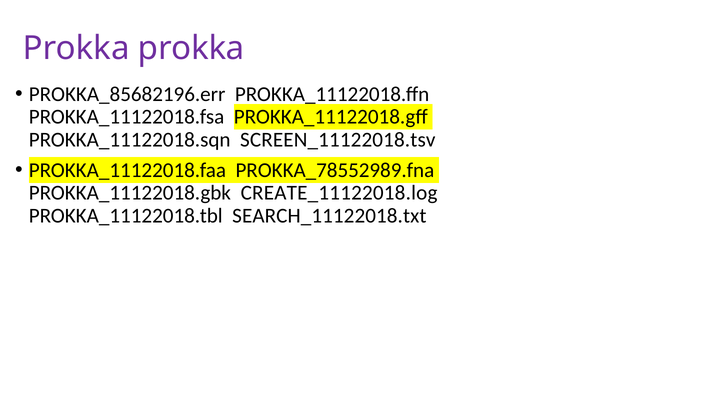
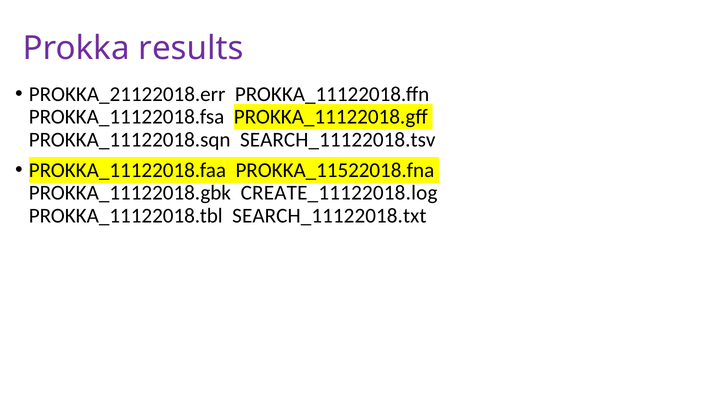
Prokka prokka: prokka -> results
PROKKA_85682196.err: PROKKA_85682196.err -> PROKKA_21122018.err
SCREEN_11122018.tsv: SCREEN_11122018.tsv -> SEARCH_11122018.tsv
PROKKA_78552989.fna: PROKKA_78552989.fna -> PROKKA_11522018.fna
